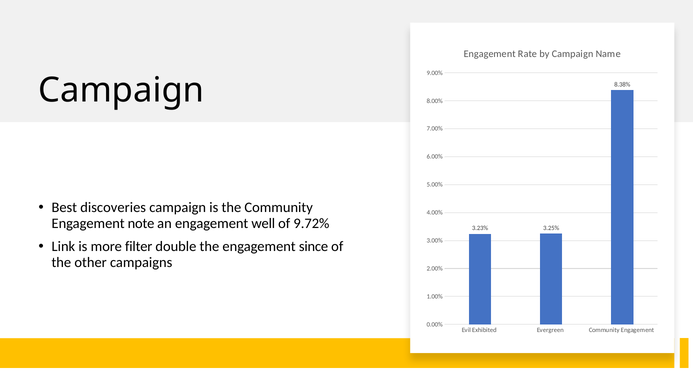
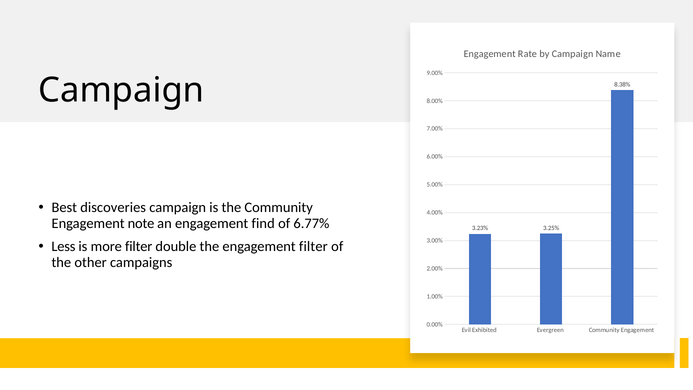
well: well -> find
9.72%: 9.72% -> 6.77%
Link: Link -> Less
engagement since: since -> filter
